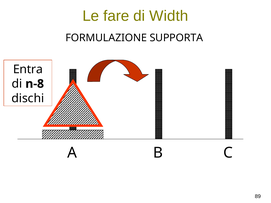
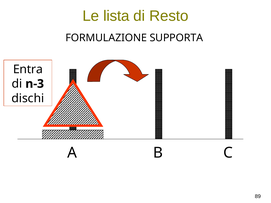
fare: fare -> lista
Width: Width -> Resto
n-8: n-8 -> n-3
